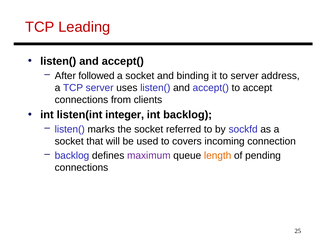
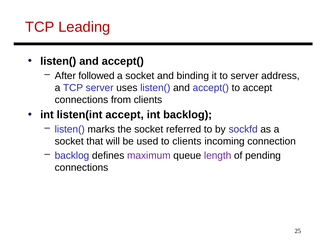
listen(int integer: integer -> accept
to covers: covers -> clients
length colour: orange -> purple
